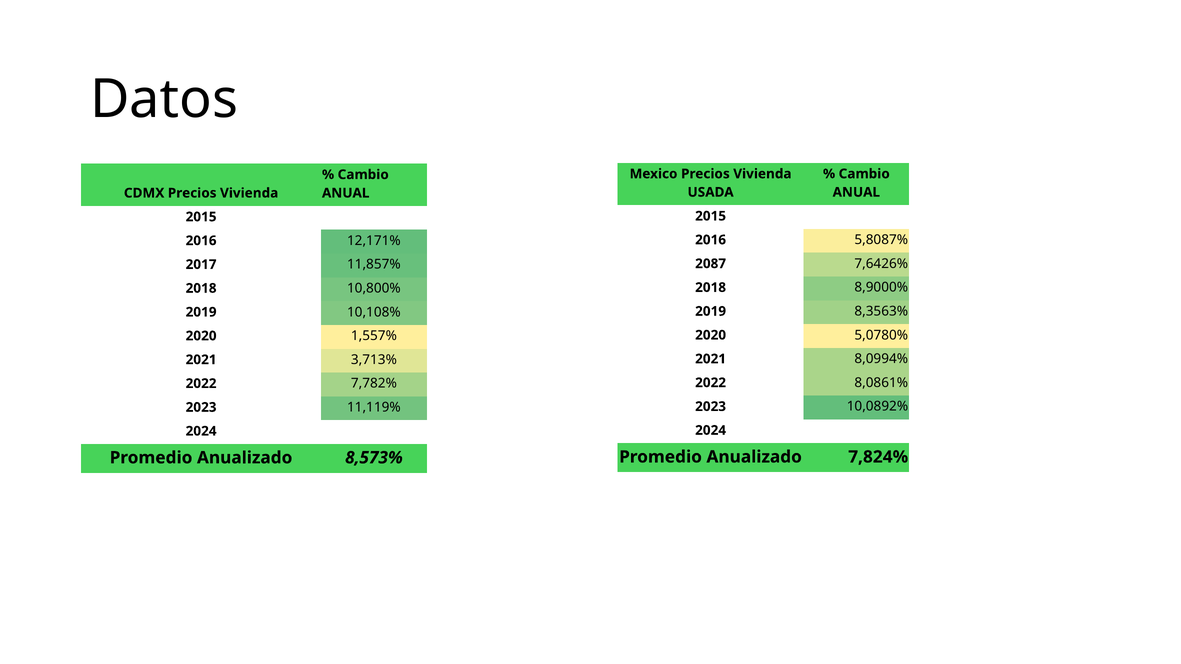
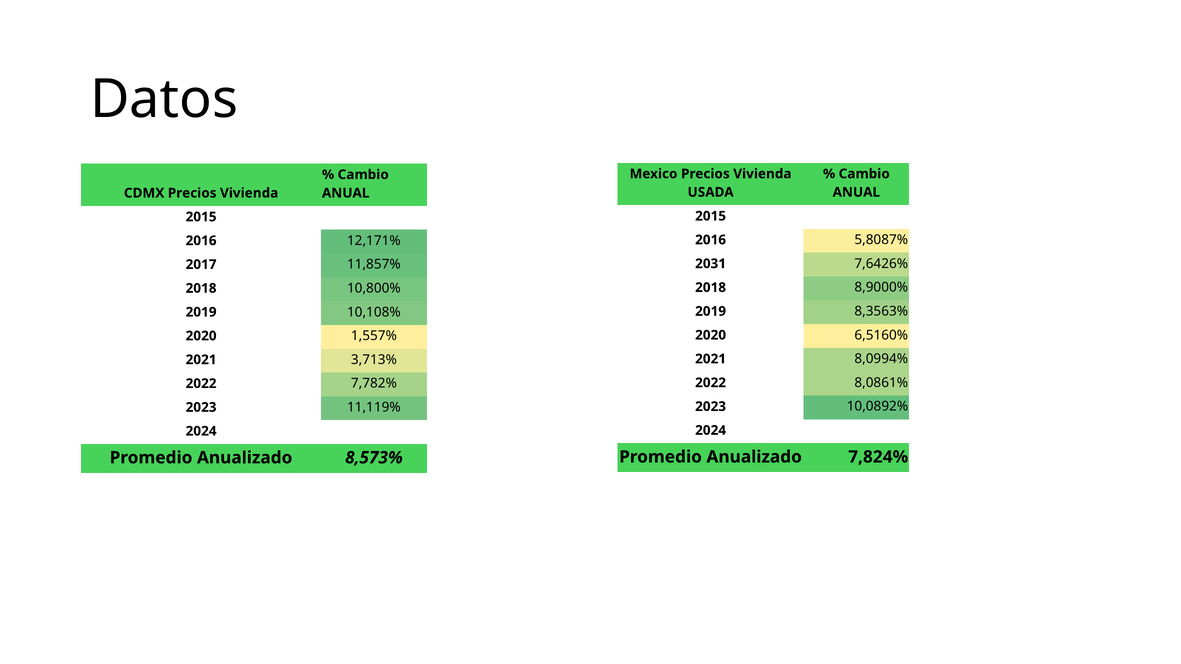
2087: 2087 -> 2031
5,0780%: 5,0780% -> 6,5160%
